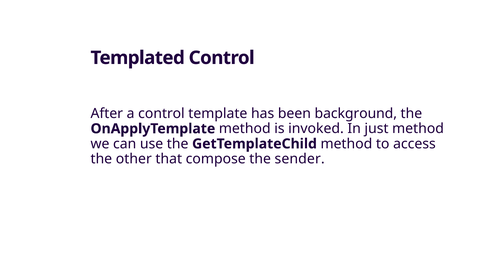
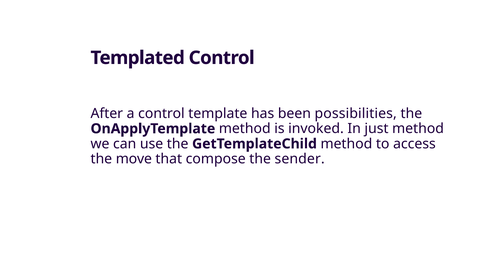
background: background -> possibilities
other: other -> move
